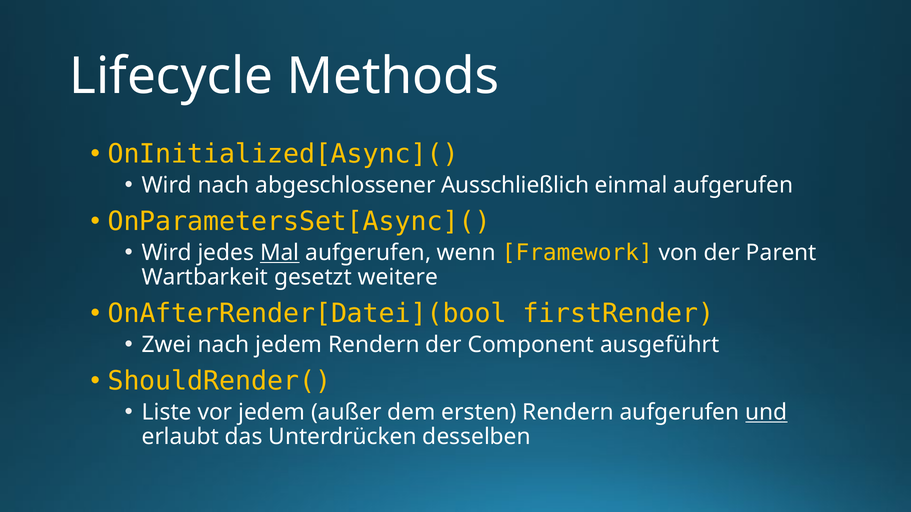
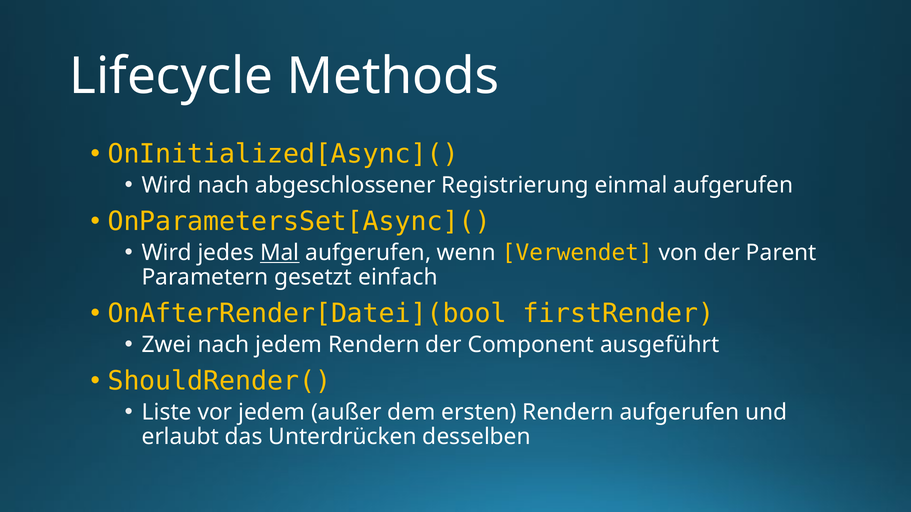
Ausschließlich: Ausschließlich -> Registrierung
Framework: Framework -> Verwendet
Wartbarkeit: Wartbarkeit -> Parametern
weitere: weitere -> einfach
und underline: present -> none
